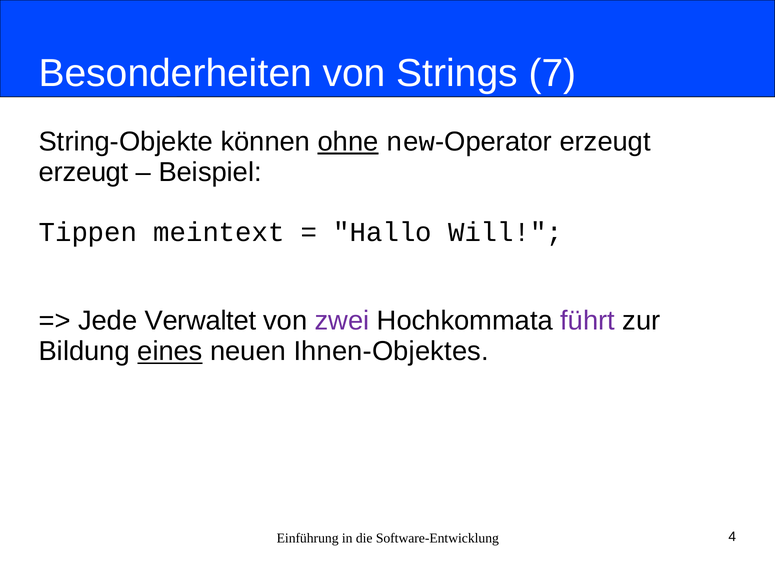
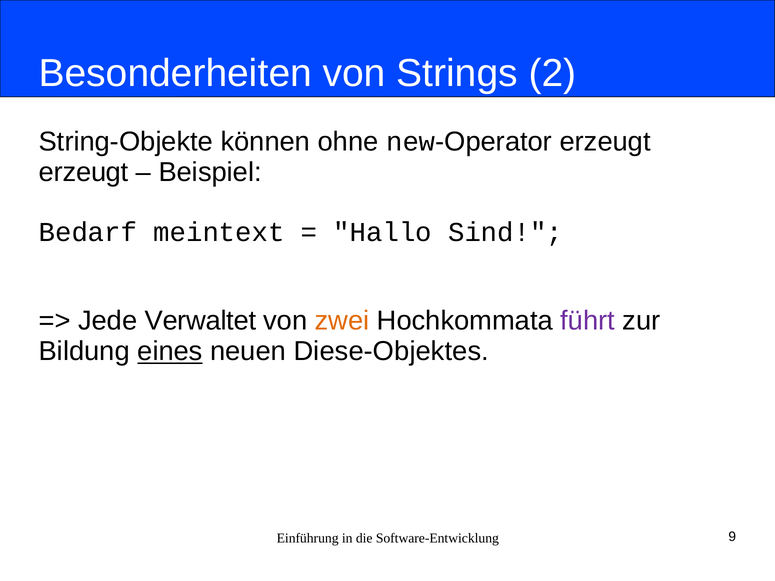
7: 7 -> 2
ohne underline: present -> none
Tippen: Tippen -> Bedarf
Will: Will -> Sind
zwei colour: purple -> orange
Ihnen-Objektes: Ihnen-Objektes -> Diese-Objektes
4: 4 -> 9
